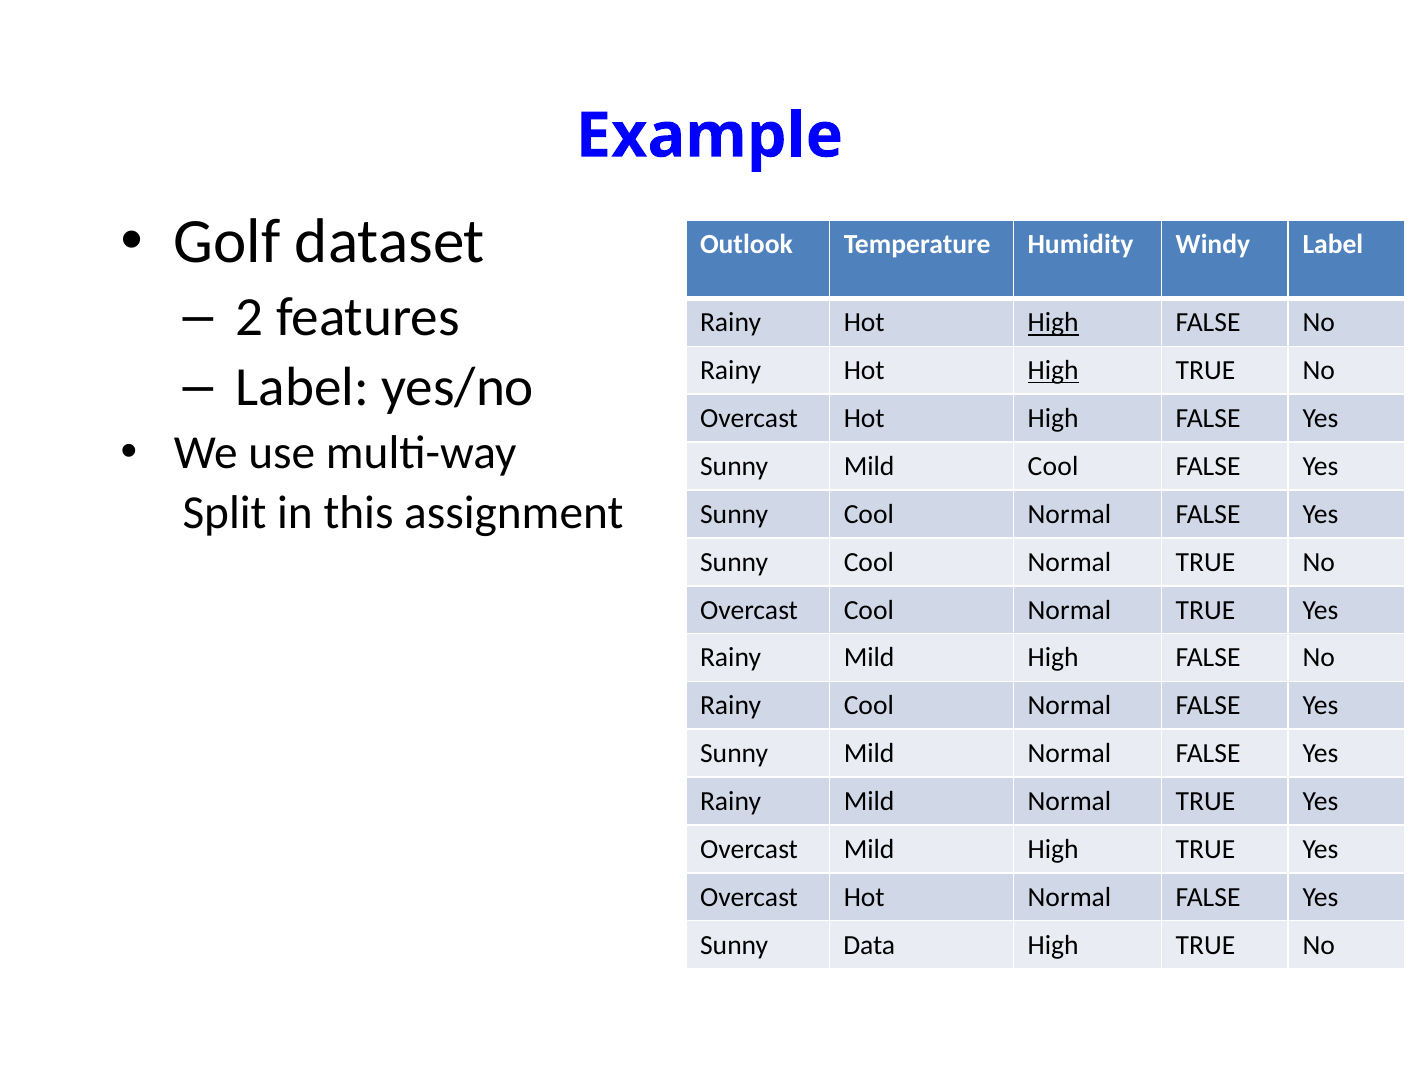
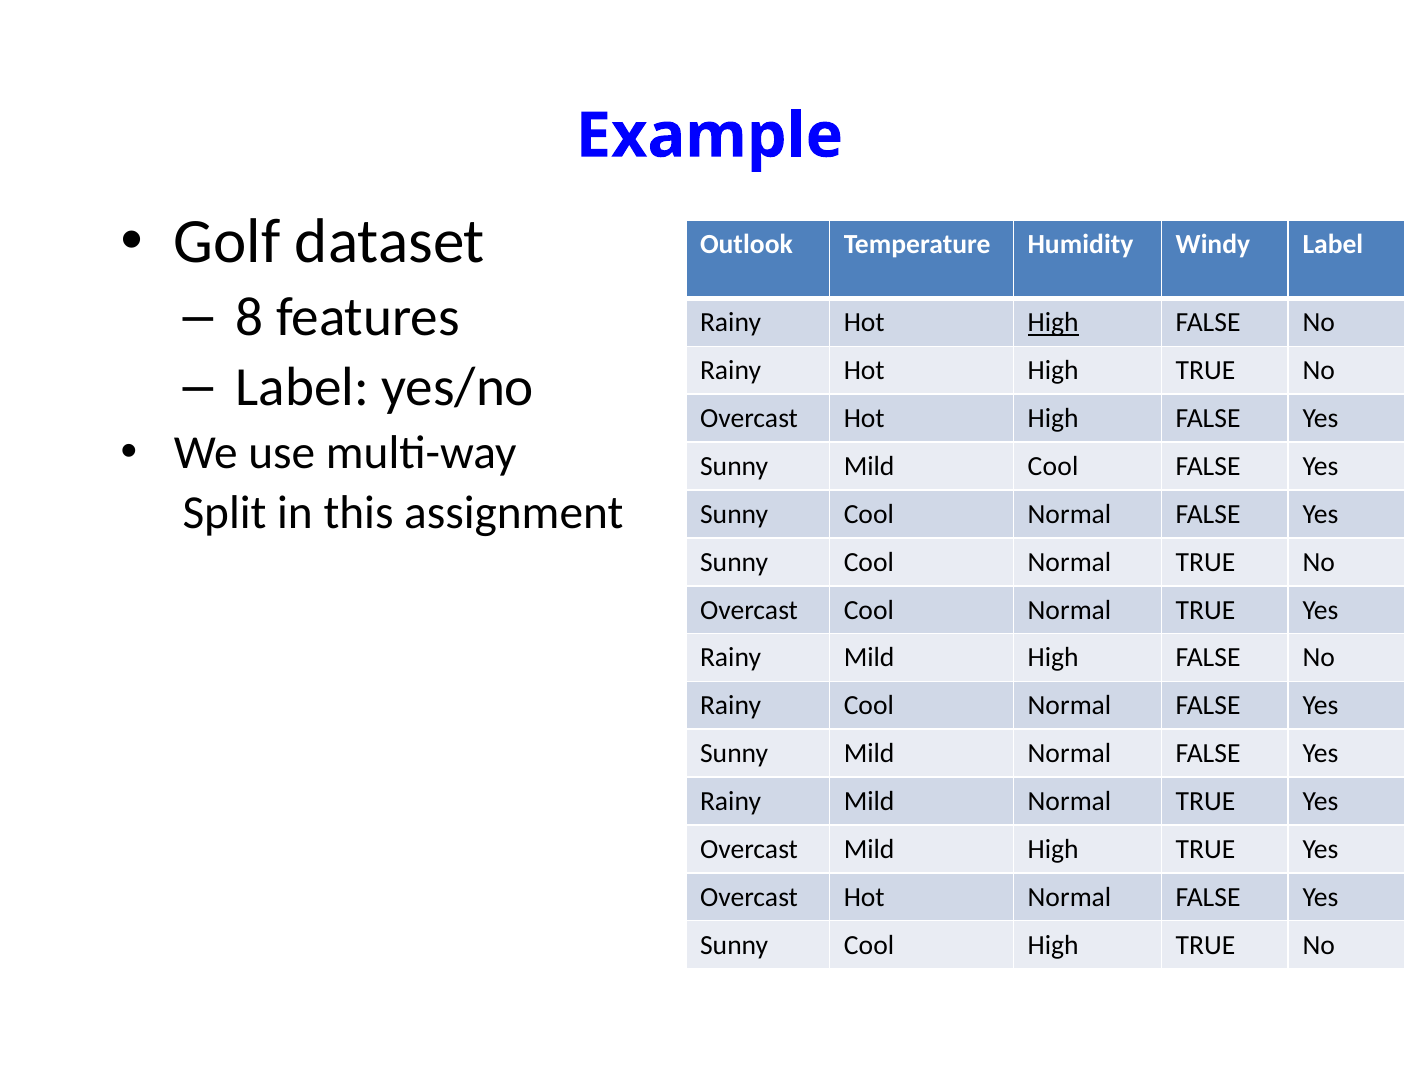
2: 2 -> 8
High at (1053, 370) underline: present -> none
Data at (869, 944): Data -> Cool
